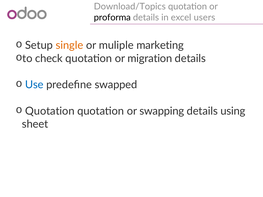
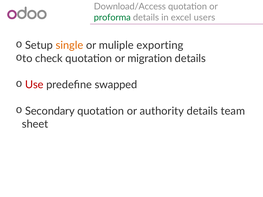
Download/Topics: Download/Topics -> Download/Access
proforma colour: black -> green
marketing: marketing -> exporting
Use colour: blue -> red
Quotation at (50, 111): Quotation -> Secondary
swapping: swapping -> authority
using: using -> team
